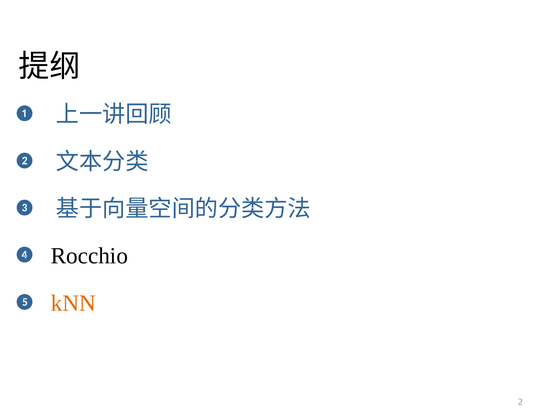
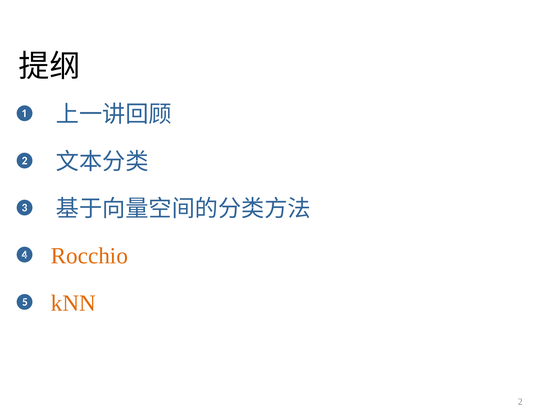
Rocchio colour: black -> orange
